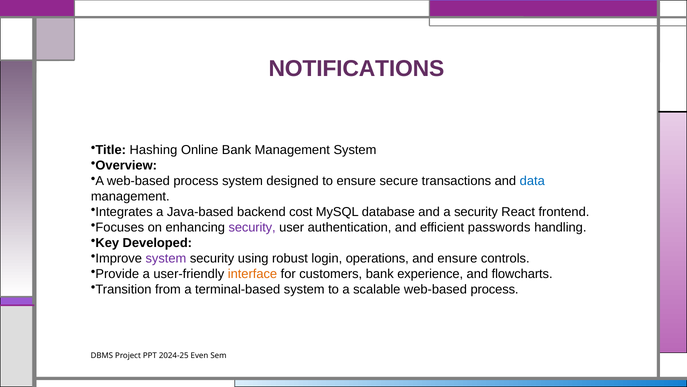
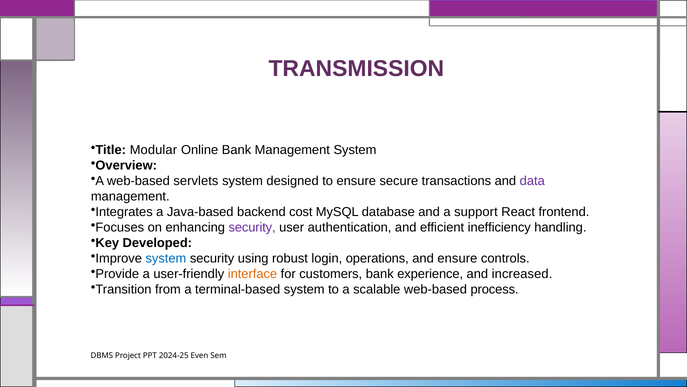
NOTIFICATIONS: NOTIFICATIONS -> TRANSMISSION
Hashing: Hashing -> Modular
A web-based process: process -> servlets
data colour: blue -> purple
a security: security -> support
passwords: passwords -> inefficiency
system at (166, 258) colour: purple -> blue
flowcharts: flowcharts -> increased
